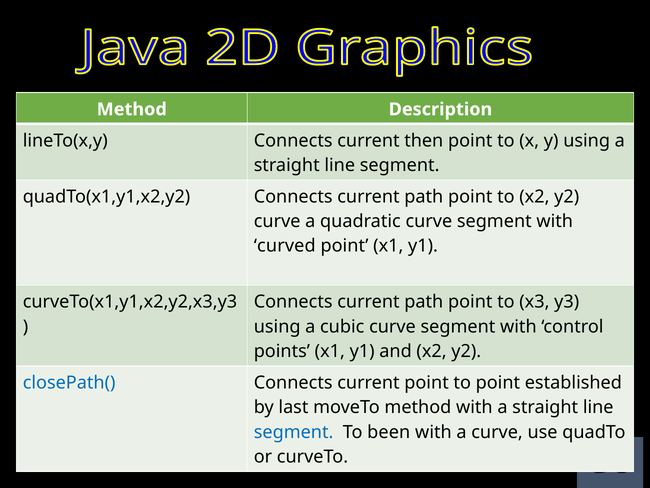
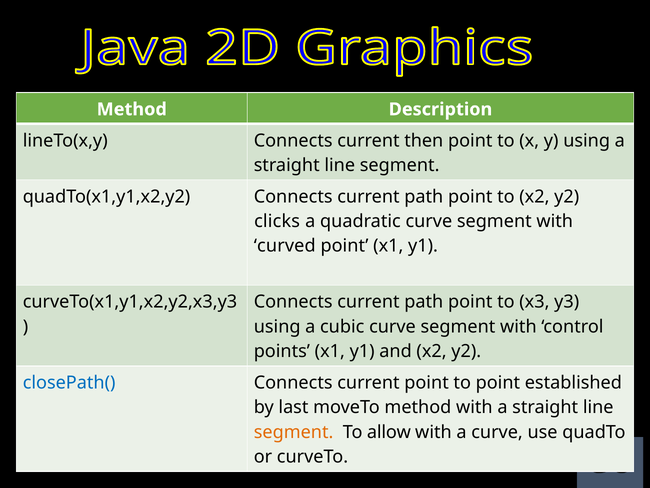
curve at (277, 221): curve -> clicks
segment at (294, 432) colour: blue -> orange
been: been -> allow
